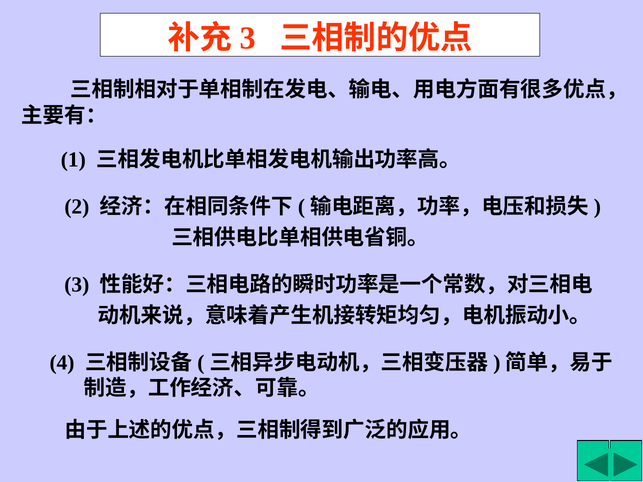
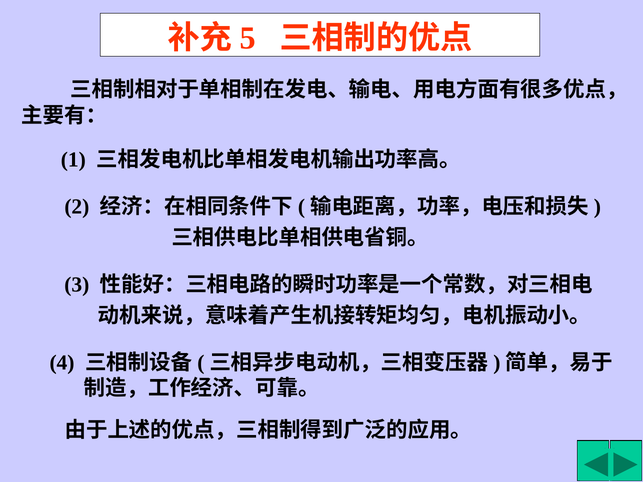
3 at (248, 38): 3 -> 5
